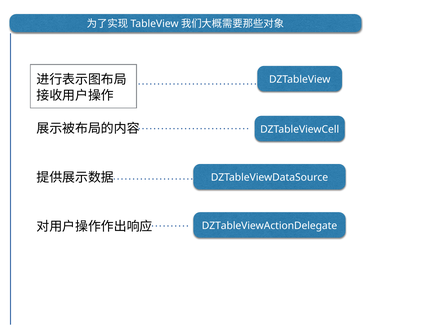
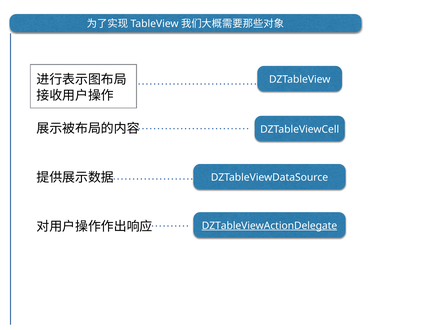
DZTableViewActionDelegate underline: none -> present
